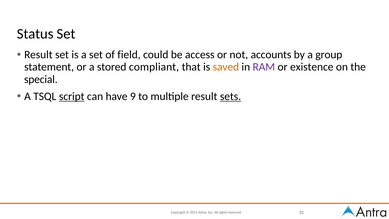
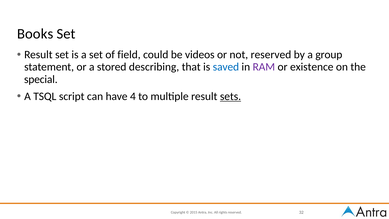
Status: Status -> Books
access: access -> videos
not accounts: accounts -> reserved
compliant: compliant -> describing
saved colour: orange -> blue
script underline: present -> none
9: 9 -> 4
